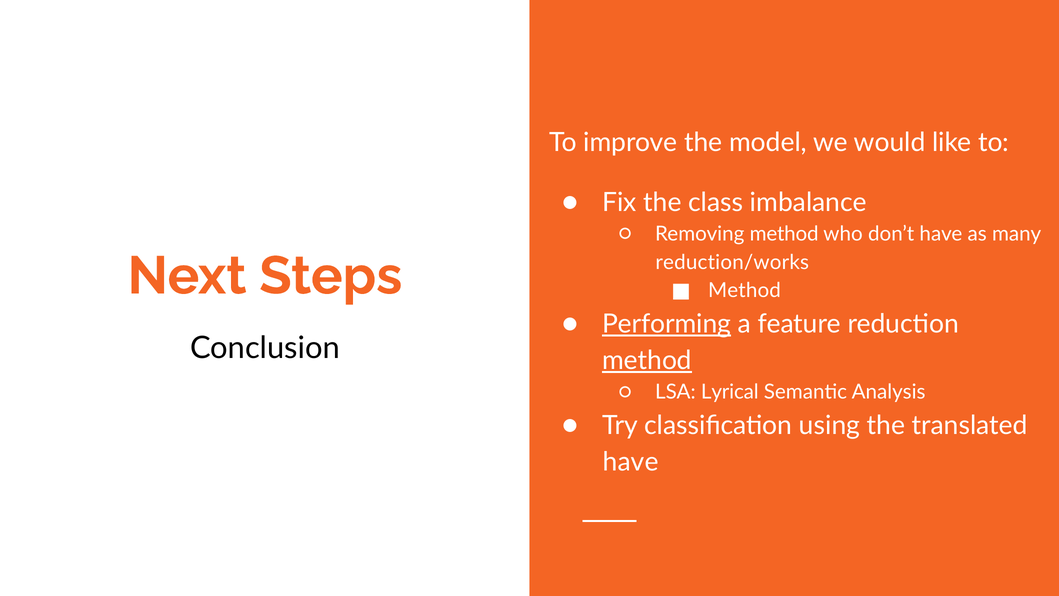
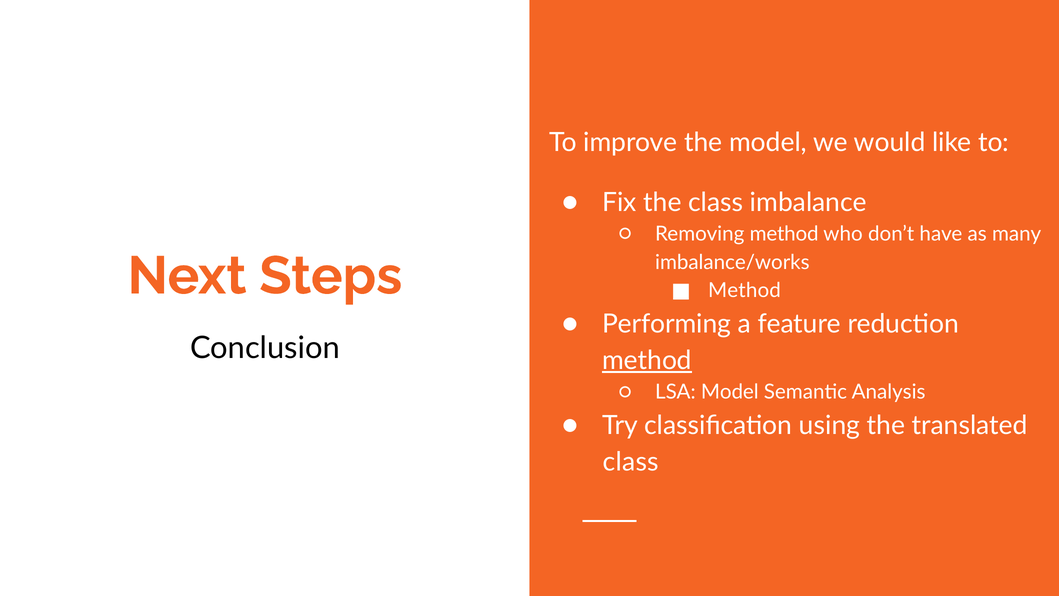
reduction/works: reduction/works -> imbalance/works
Performing underline: present -> none
LSA Lyrical: Lyrical -> Model
have at (631, 462): have -> class
